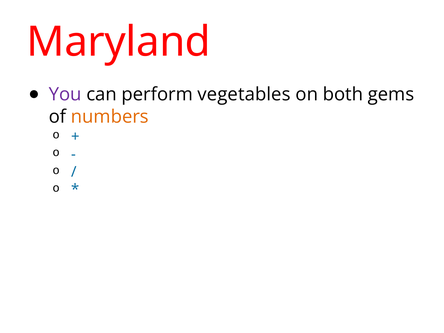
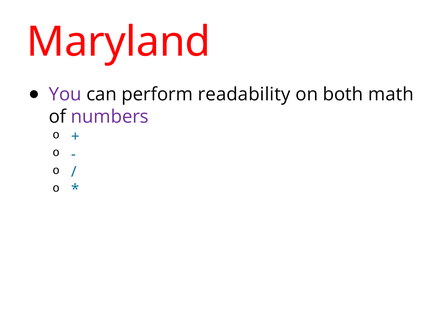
vegetables: vegetables -> readability
gems: gems -> math
numbers colour: orange -> purple
